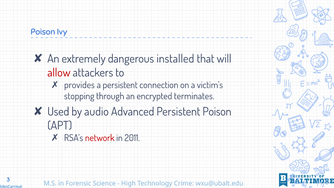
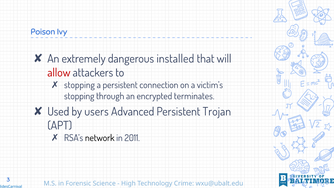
provides at (79, 85): provides -> stopping
audio: audio -> users
Persistent Poison: Poison -> Trojan
network colour: red -> black
